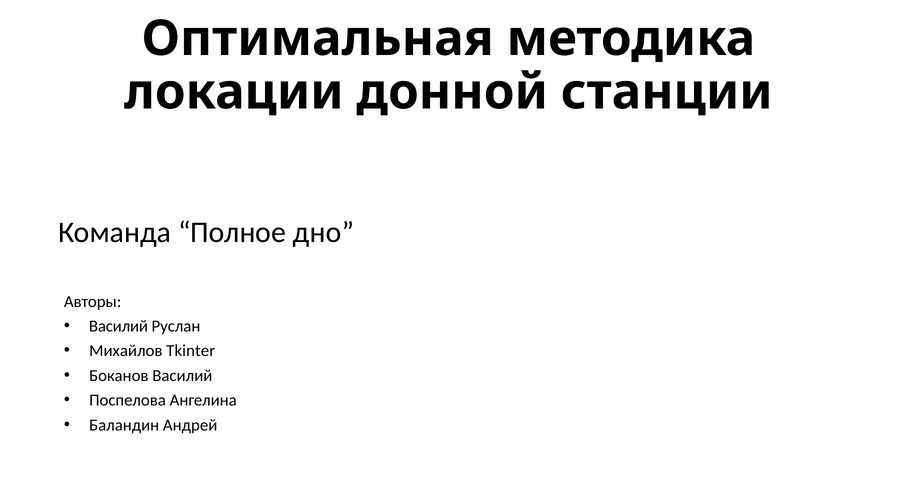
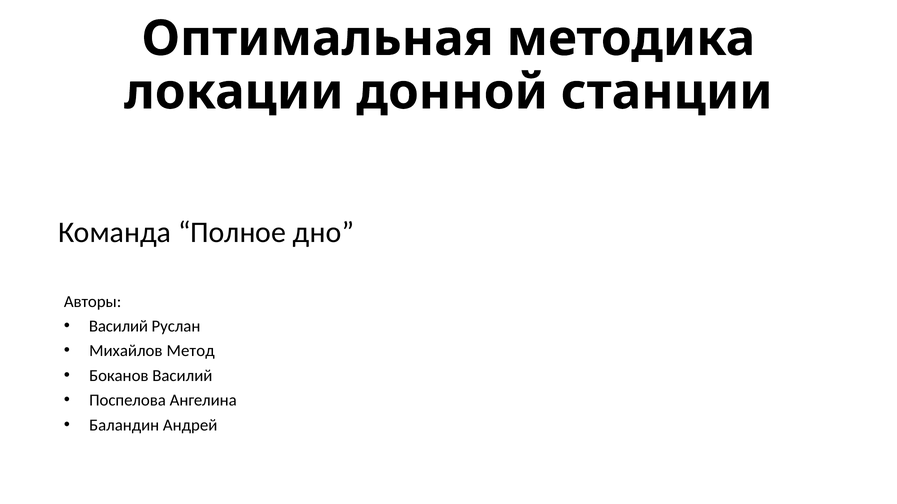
Tkinter: Tkinter -> Метод
